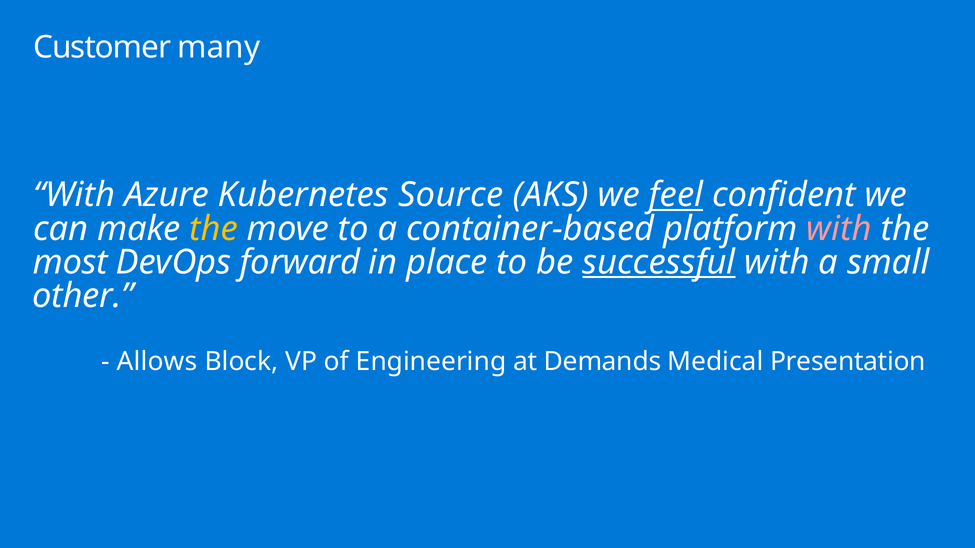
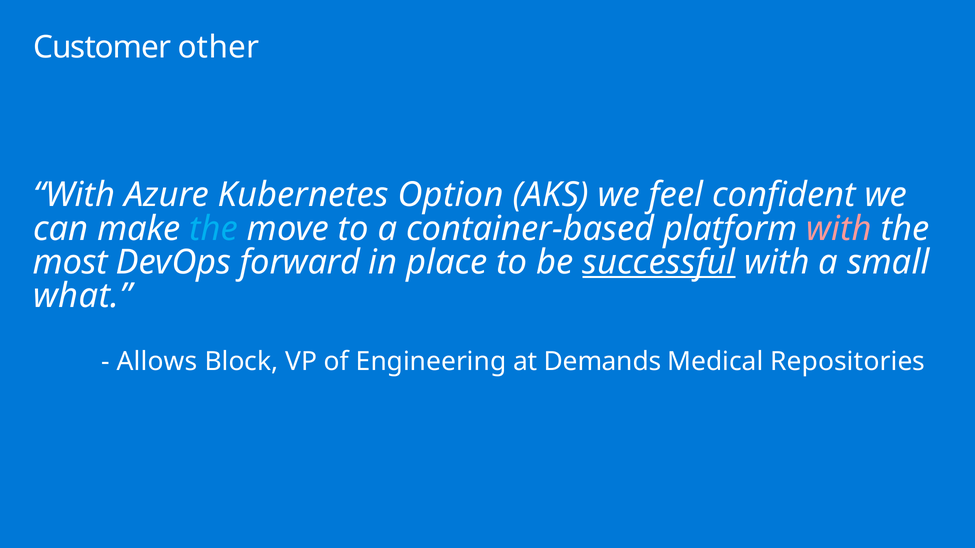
many: many -> other
Source: Source -> Option
feel underline: present -> none
the at (214, 229) colour: yellow -> light blue
other: other -> what
Presentation: Presentation -> Repositories
